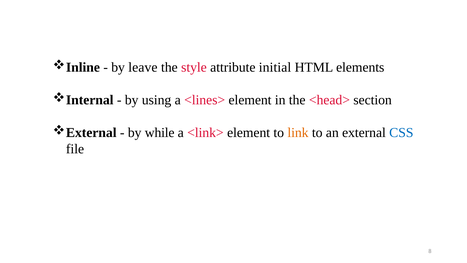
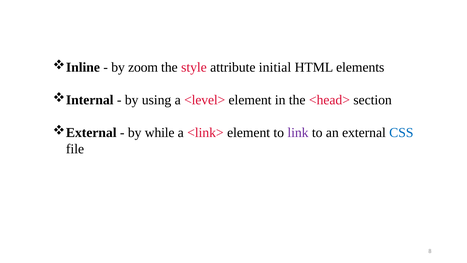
leave: leave -> zoom
<lines>: <lines> -> <level>
link colour: orange -> purple
